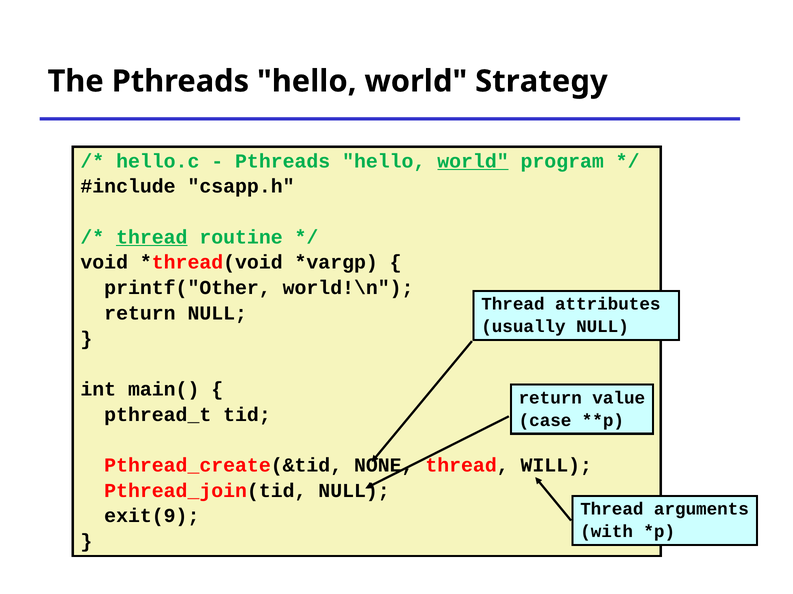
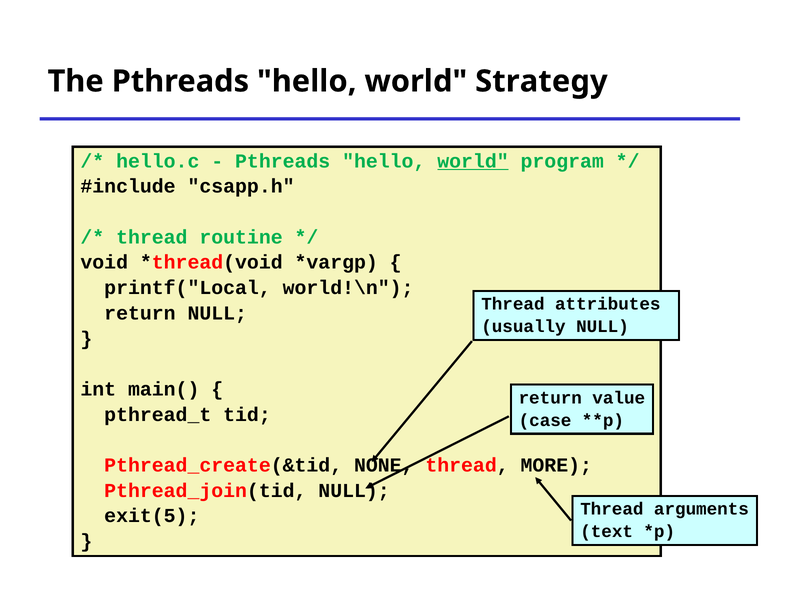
thread at (152, 237) underline: present -> none
printf("Other: printf("Other -> printf("Local
WILL: WILL -> MORE
exit(9: exit(9 -> exit(5
with: with -> text
